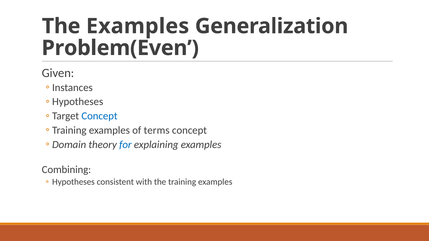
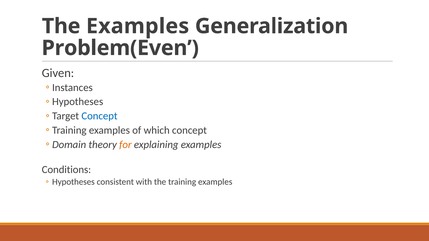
terms: terms -> which
for colour: blue -> orange
Combining: Combining -> Conditions
